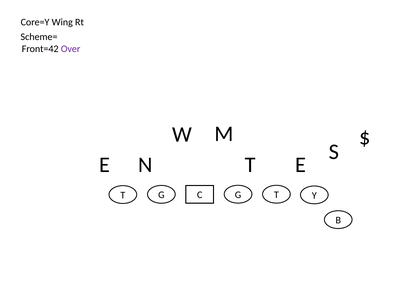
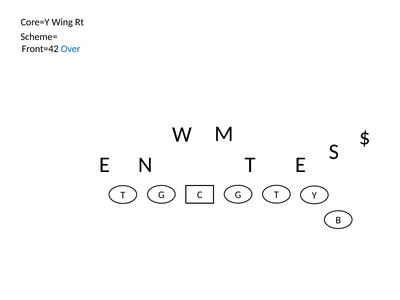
Over colour: purple -> blue
